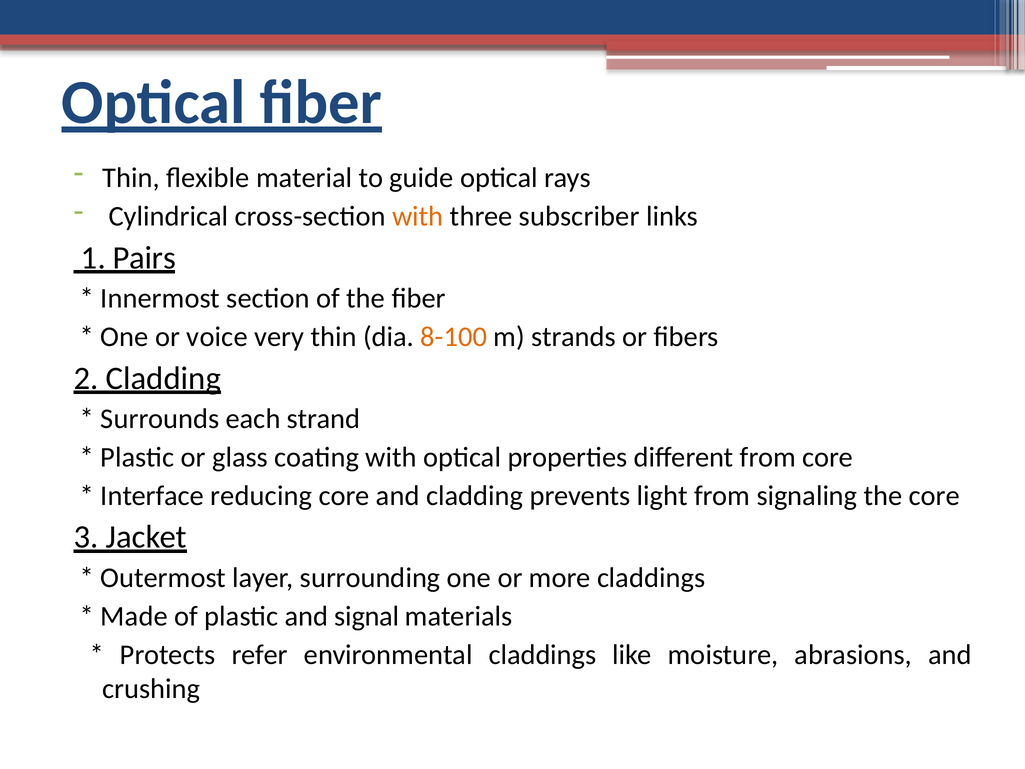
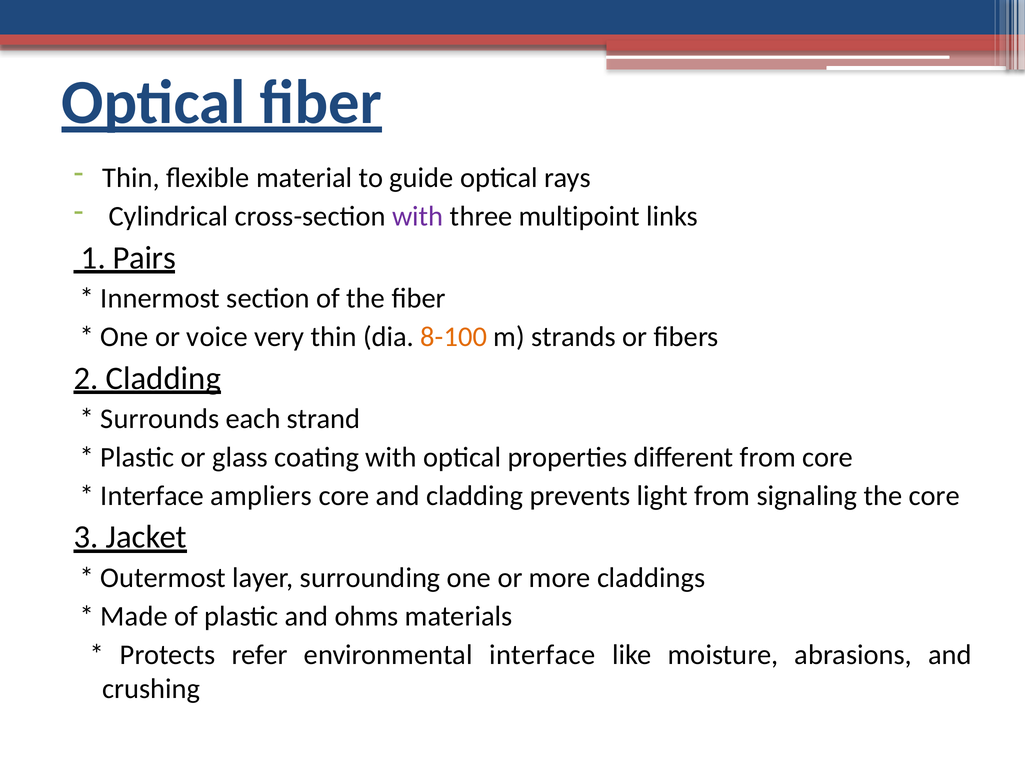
with at (418, 216) colour: orange -> purple
subscriber: subscriber -> multipoint
reducing: reducing -> ampliers
signal: signal -> ohms
environmental claddings: claddings -> interface
